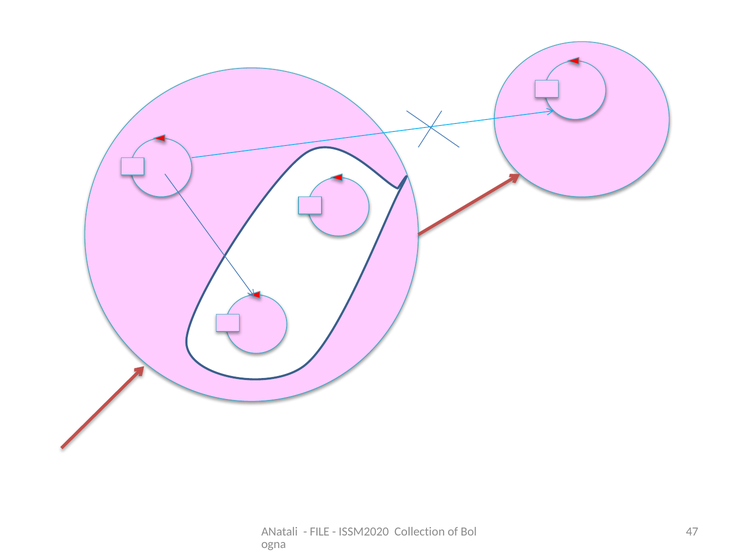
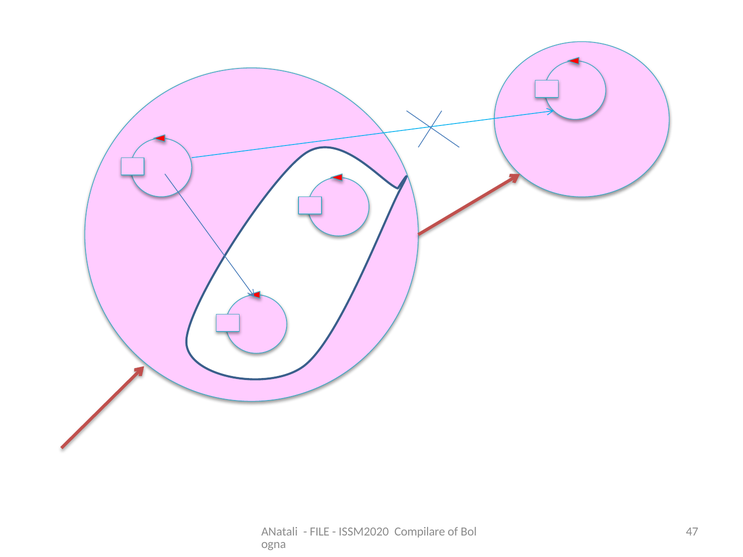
Collection: Collection -> Compilare
